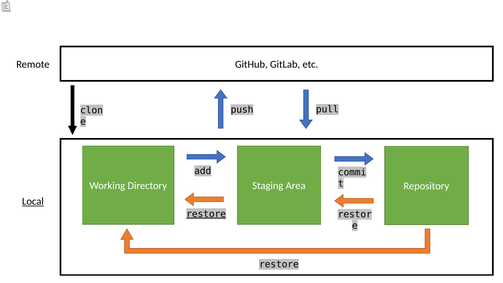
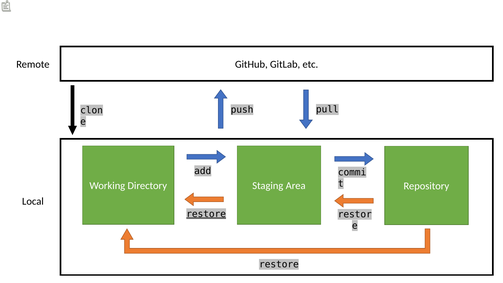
Local underline: present -> none
